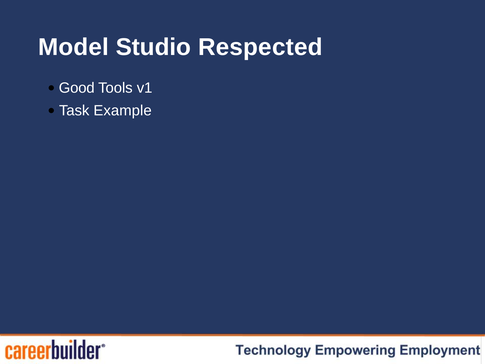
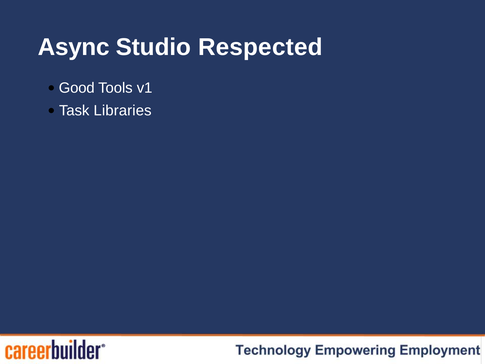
Model: Model -> Async
Example: Example -> Libraries
